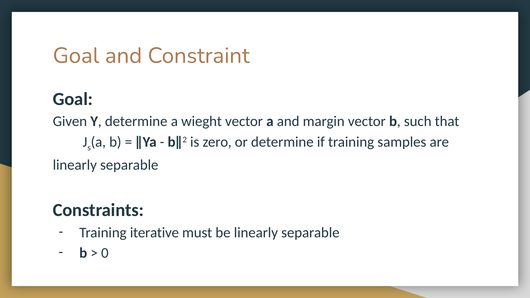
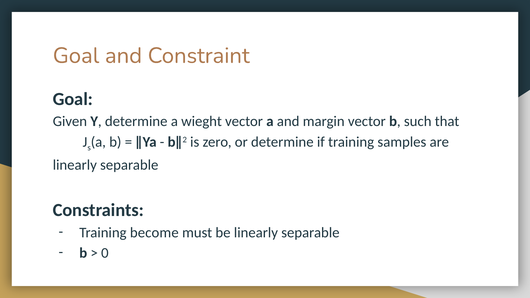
iterative: iterative -> become
